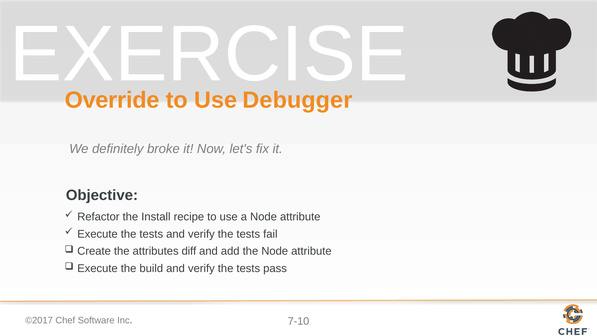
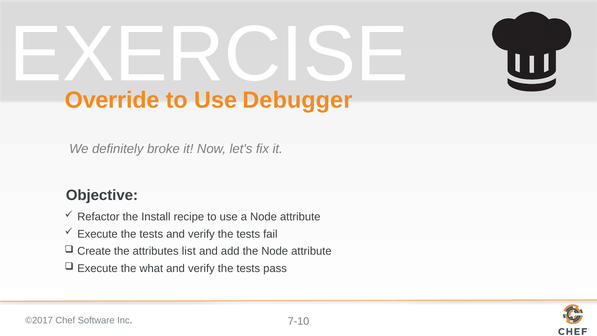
diff: diff -> list
build: build -> what
